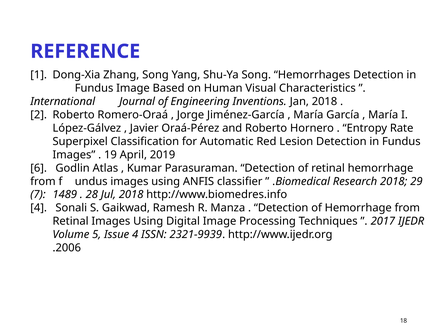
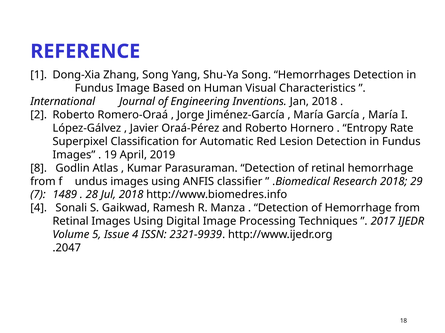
6: 6 -> 8
.2006: .2006 -> .2047
